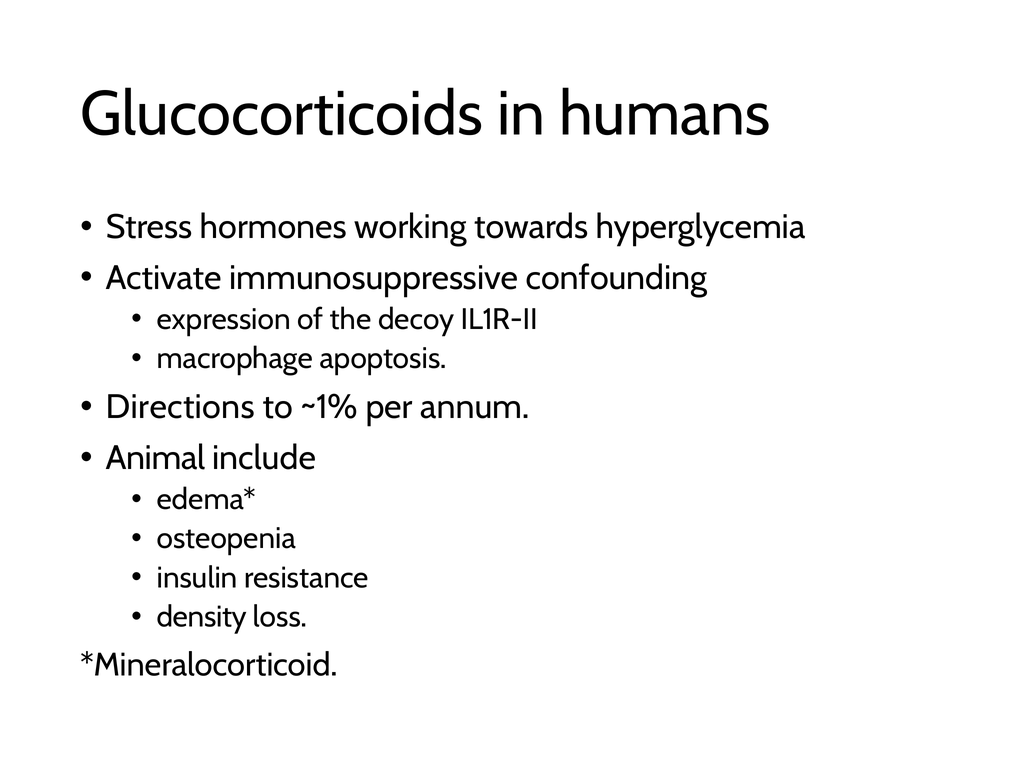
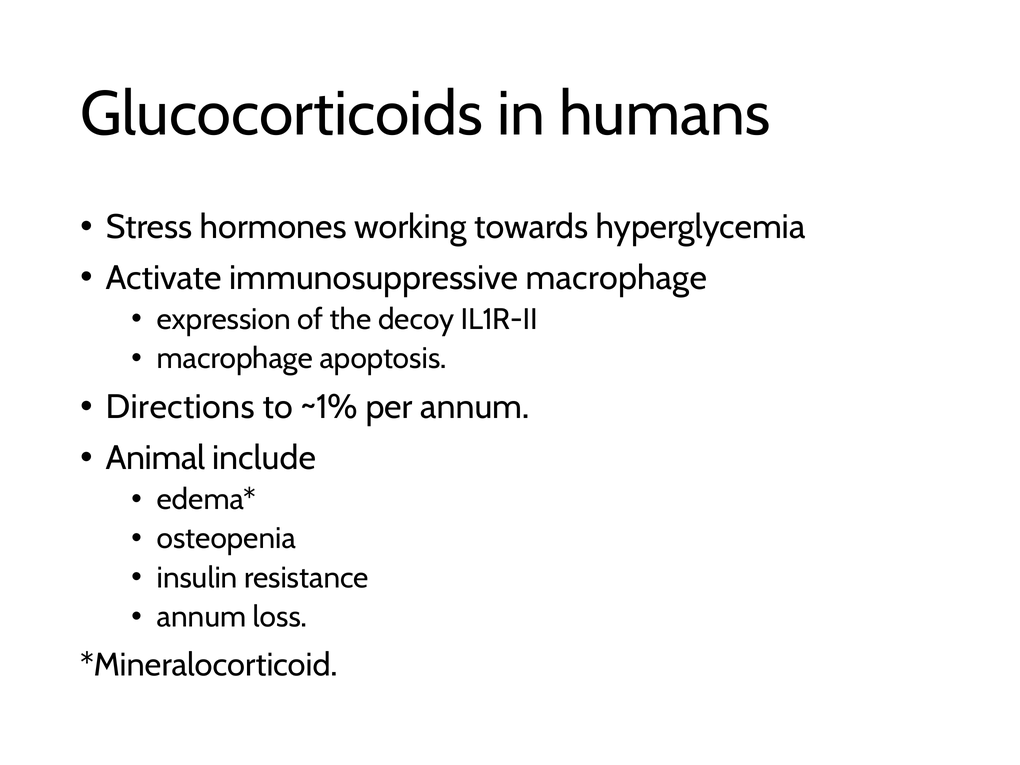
immunosuppressive confounding: confounding -> macrophage
density at (202, 617): density -> annum
